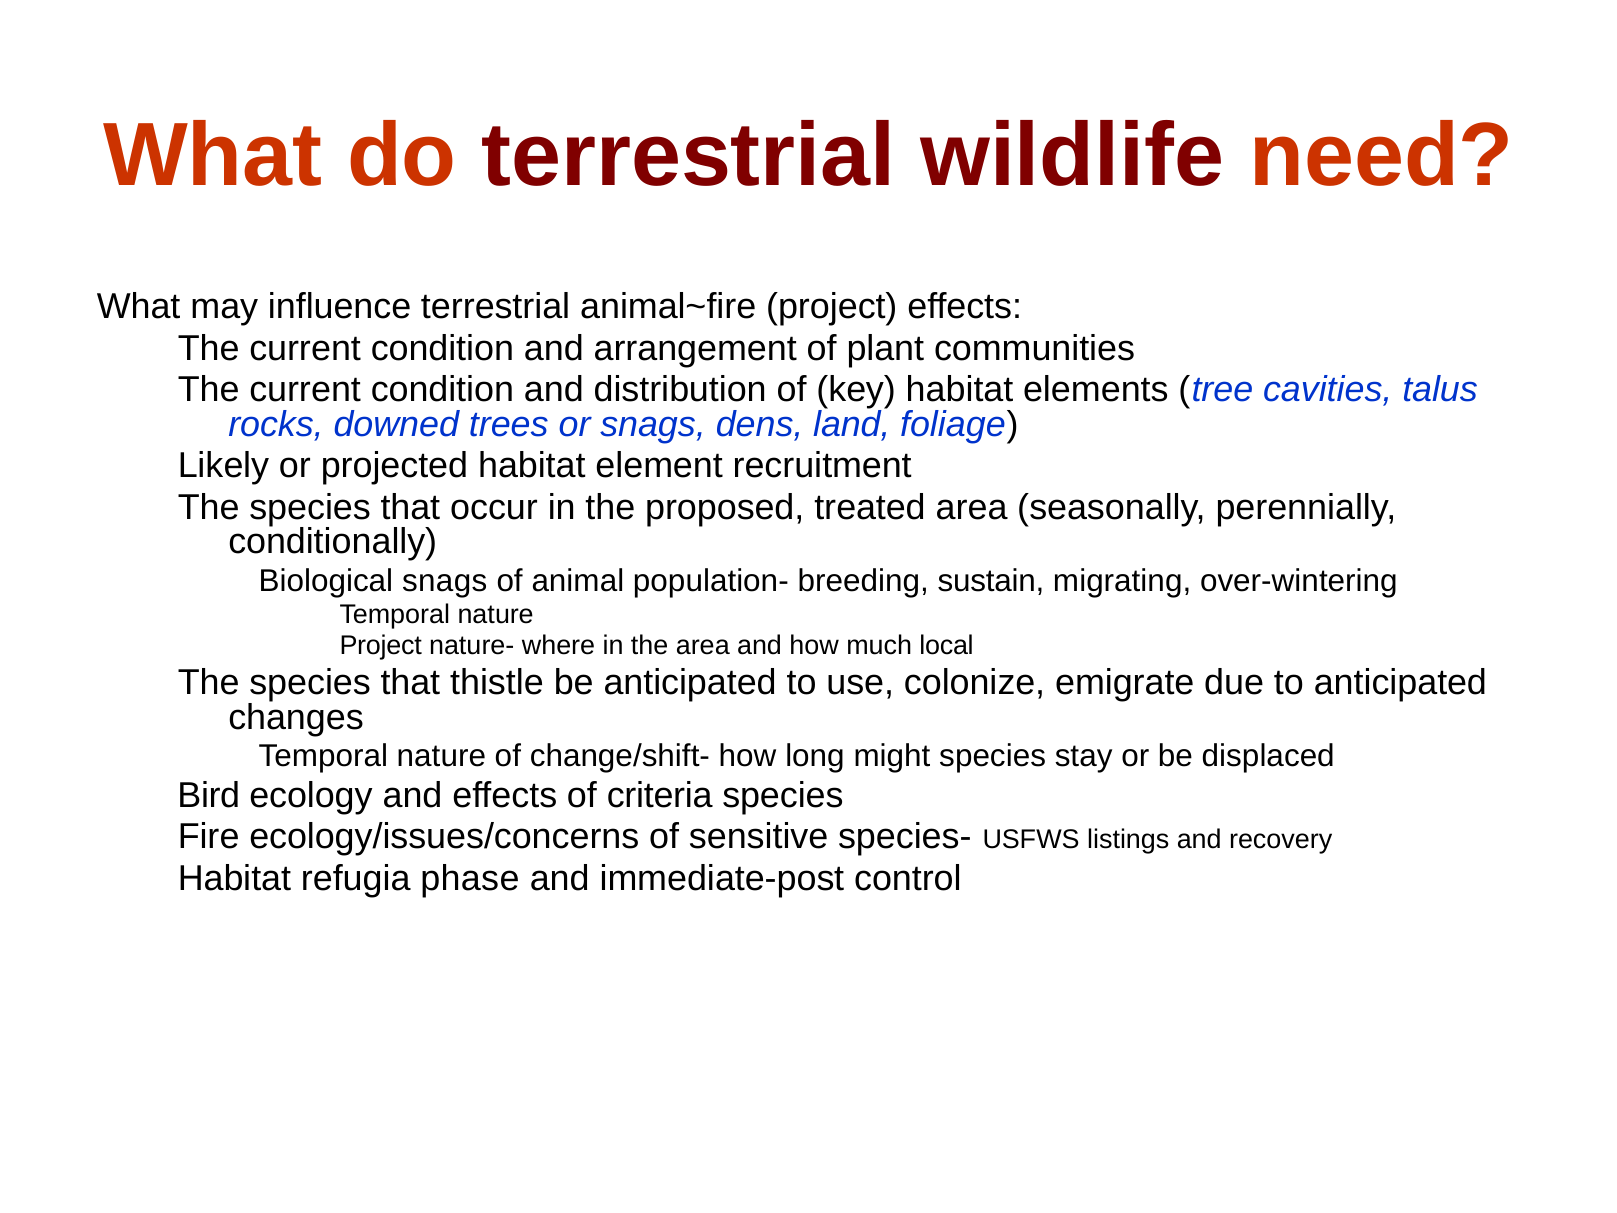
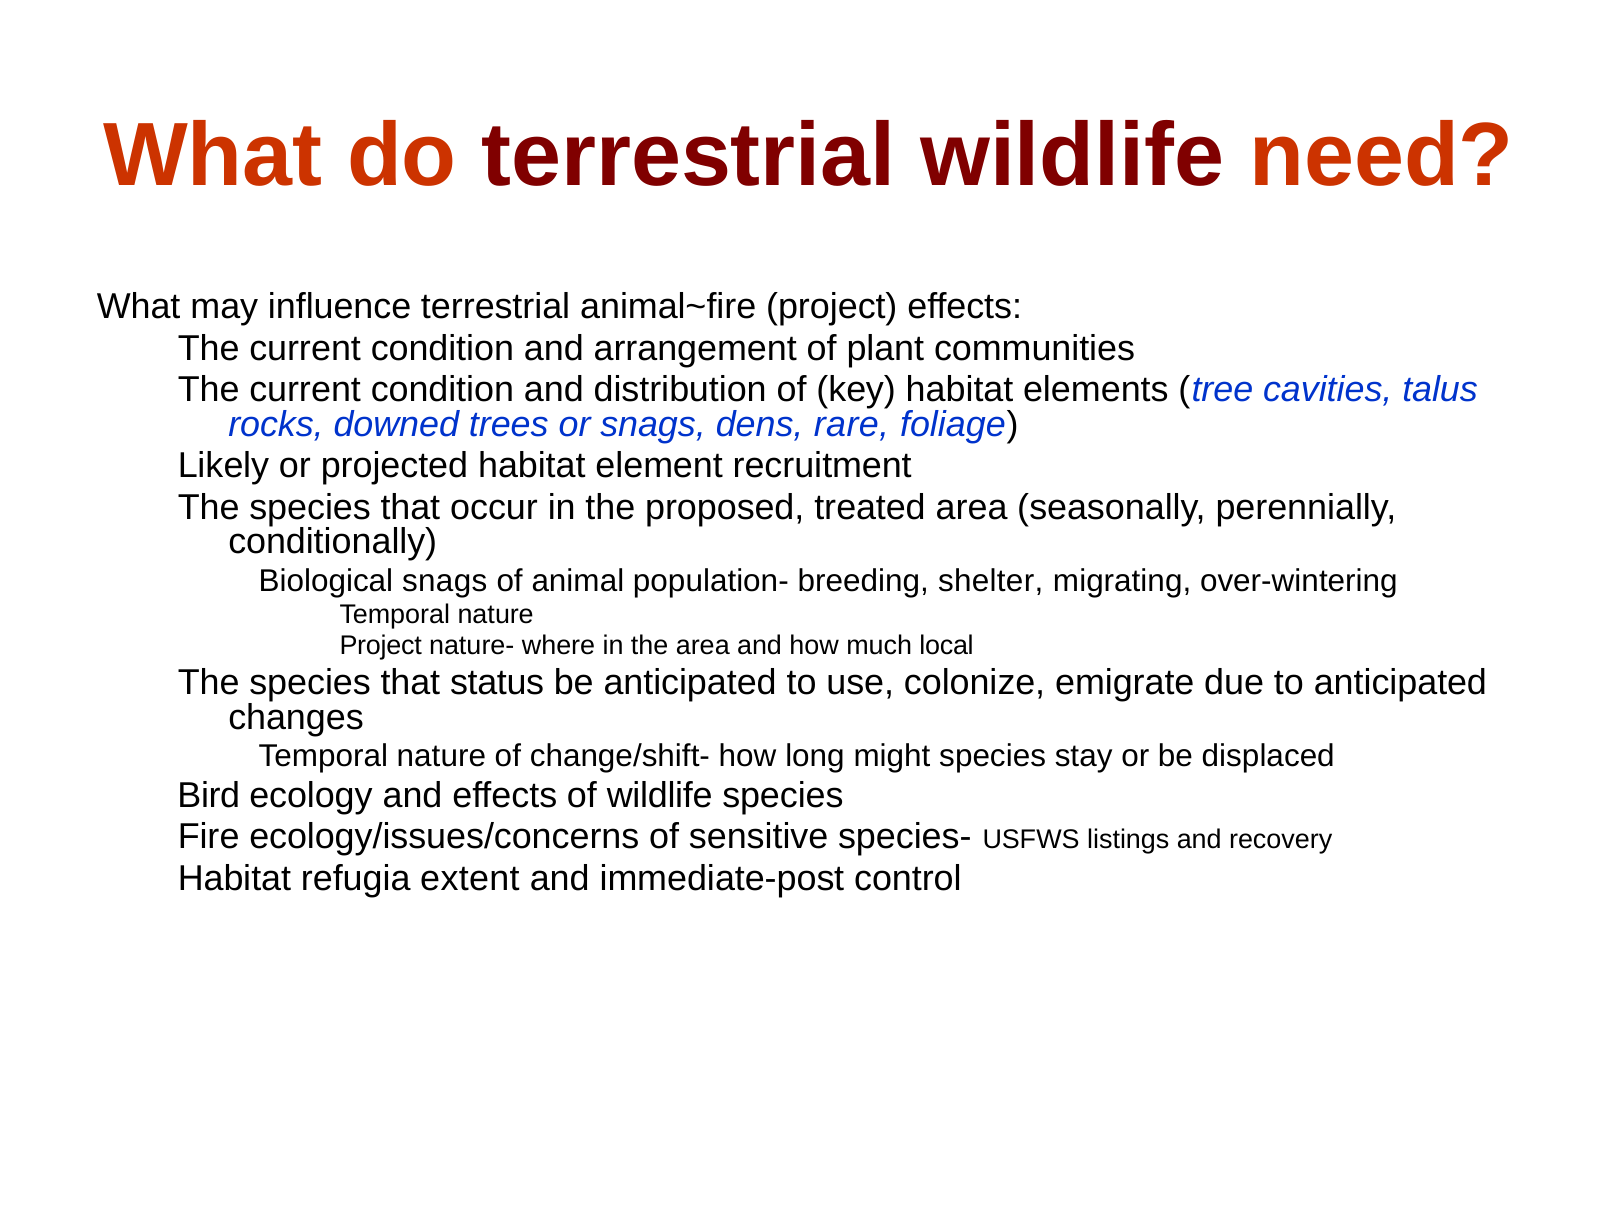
land: land -> rare
sustain: sustain -> shelter
thistle: thistle -> status
of criteria: criteria -> wildlife
phase: phase -> extent
